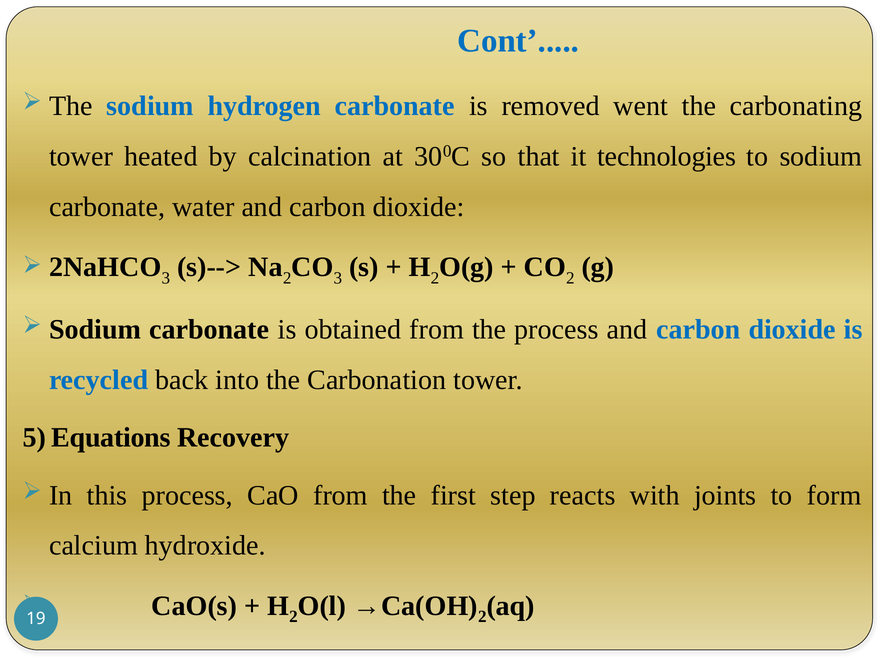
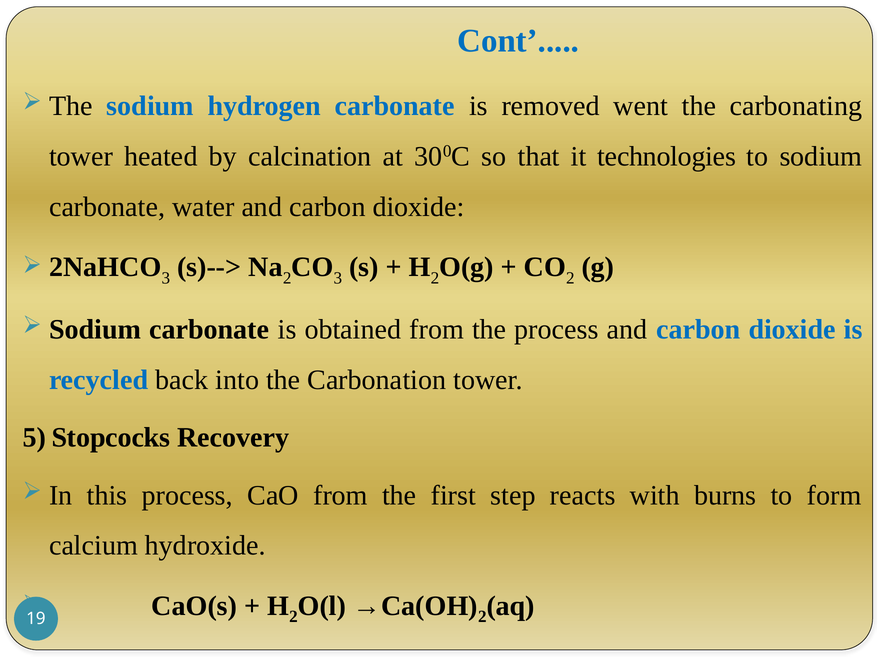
Equations: Equations -> Stopcocks
joints: joints -> burns
